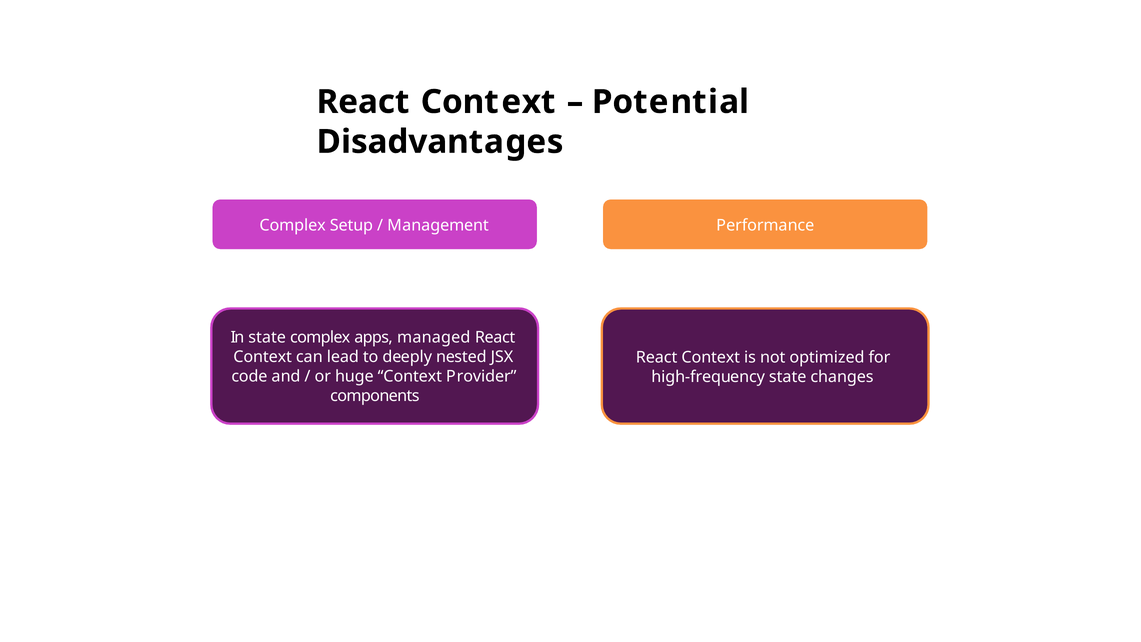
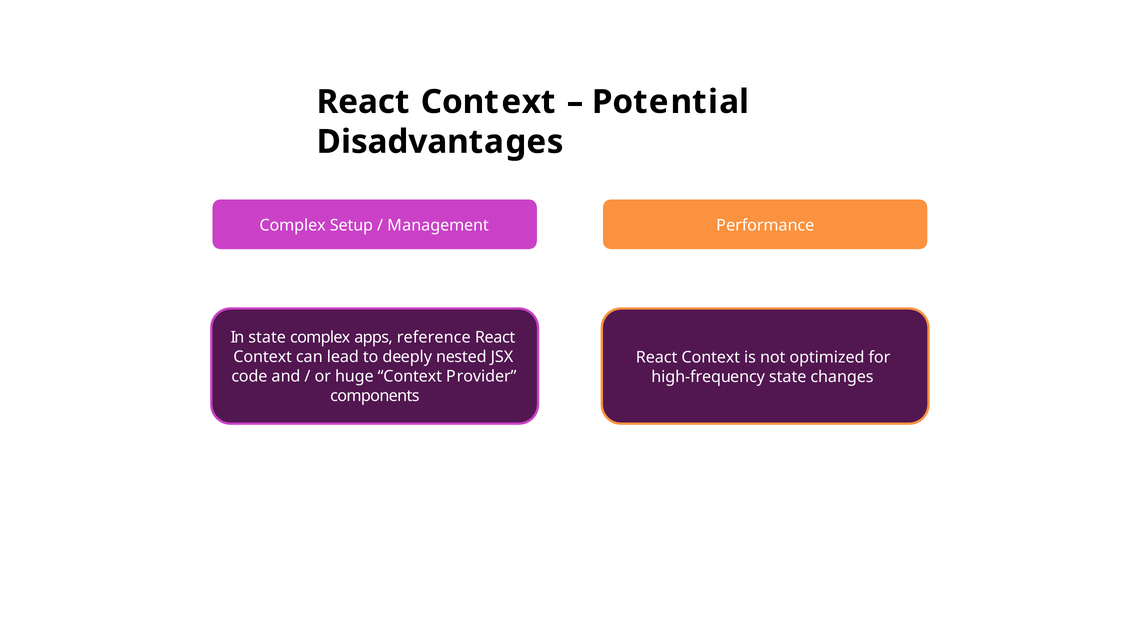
managed: managed -> reference
